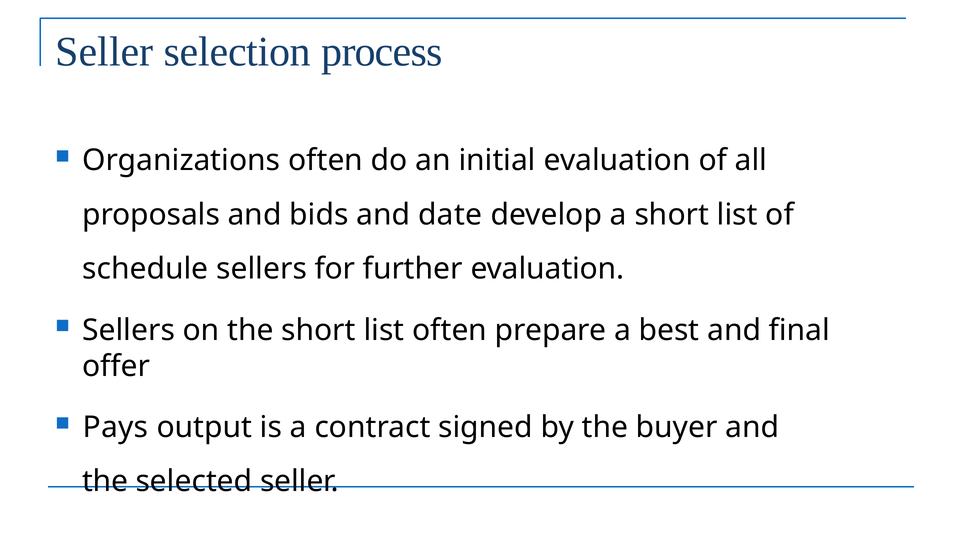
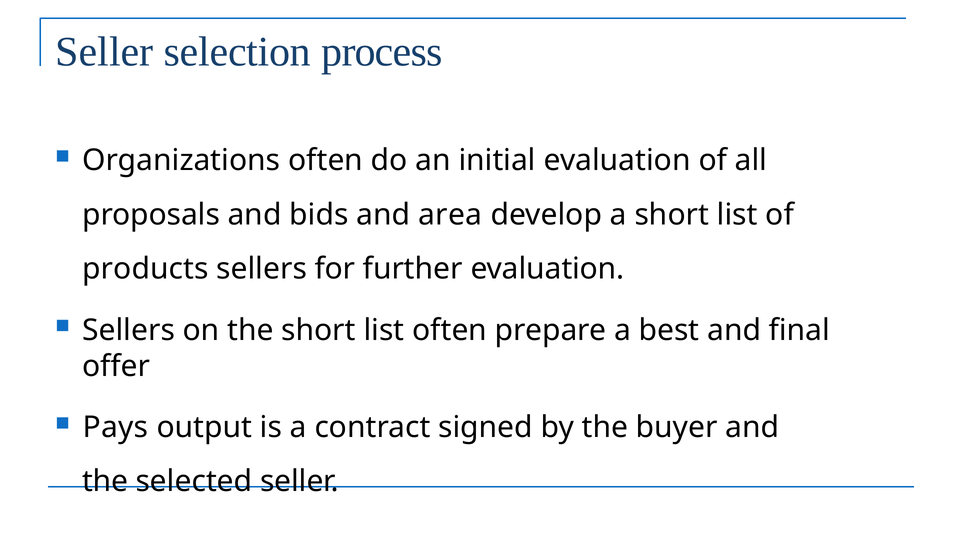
date: date -> area
schedule: schedule -> products
